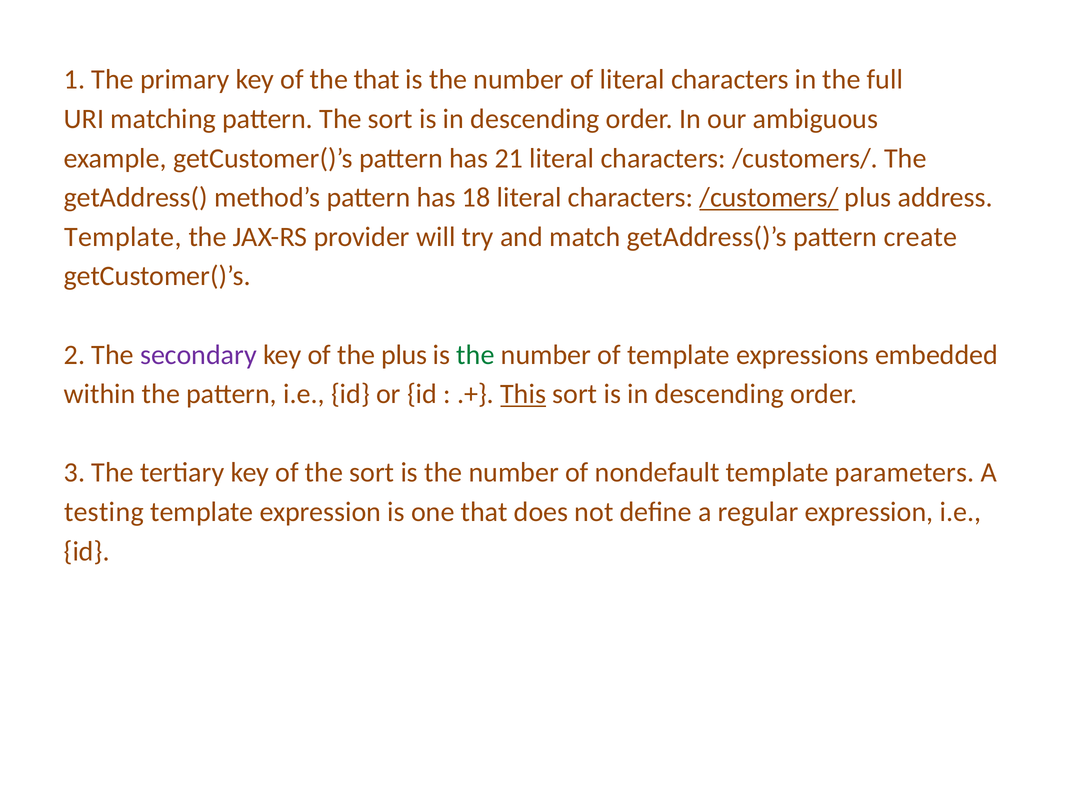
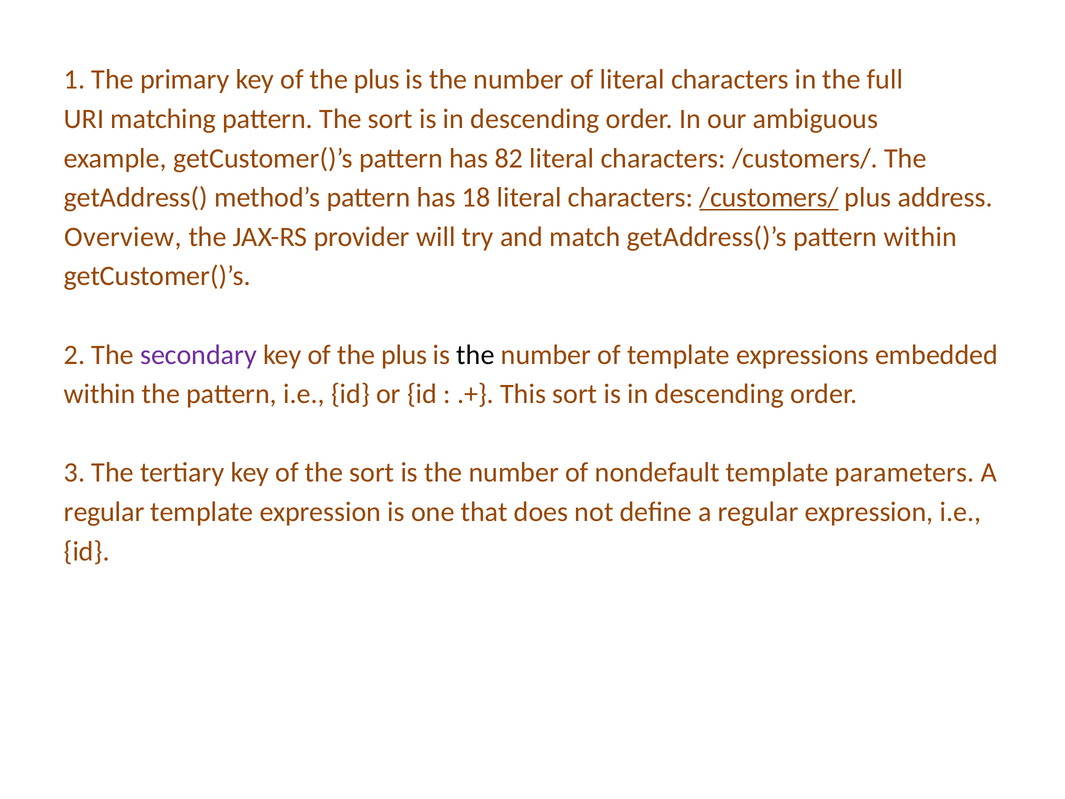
that at (377, 80): that -> plus
21: 21 -> 82
Template at (123, 237): Template -> Overview
pattern create: create -> within
the at (476, 355) colour: green -> black
This underline: present -> none
testing at (104, 512): testing -> regular
